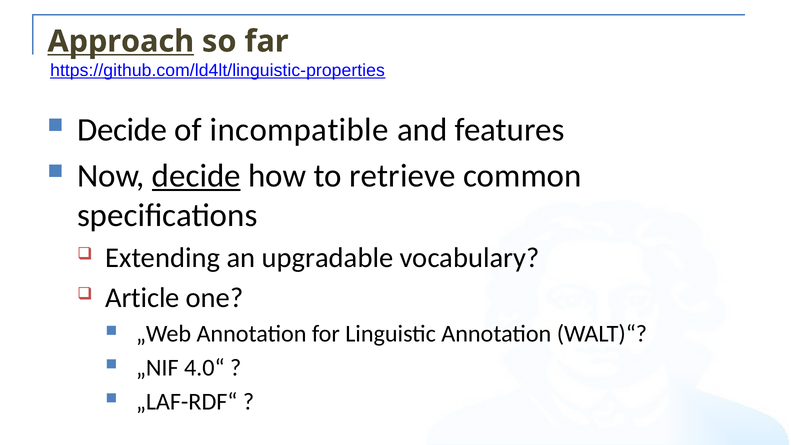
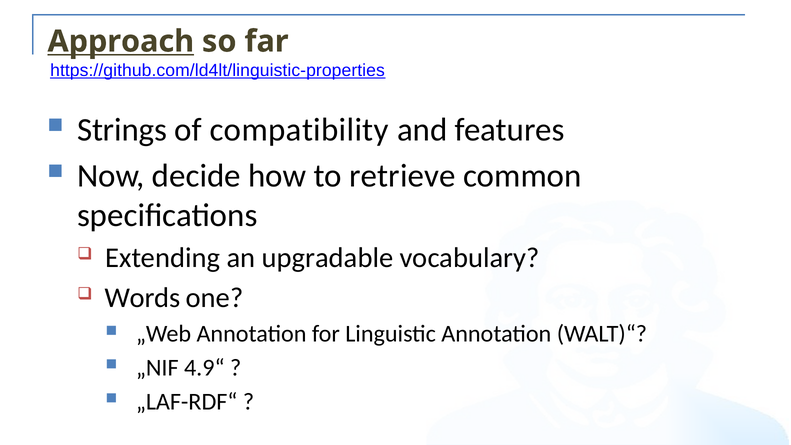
Decide at (122, 130): Decide -> Strings
incompatible: incompatible -> compatibility
decide at (196, 176) underline: present -> none
Article: Article -> Words
4.0“: 4.0“ -> 4.9“
